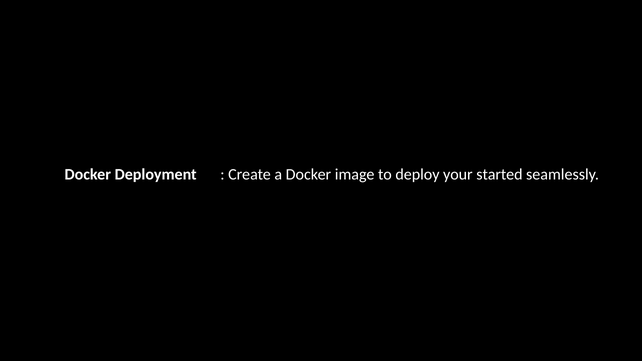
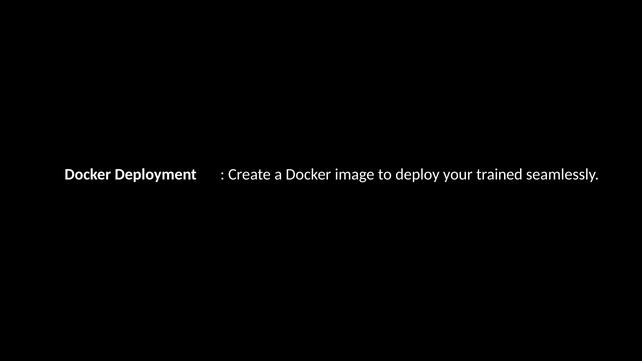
started: started -> trained
